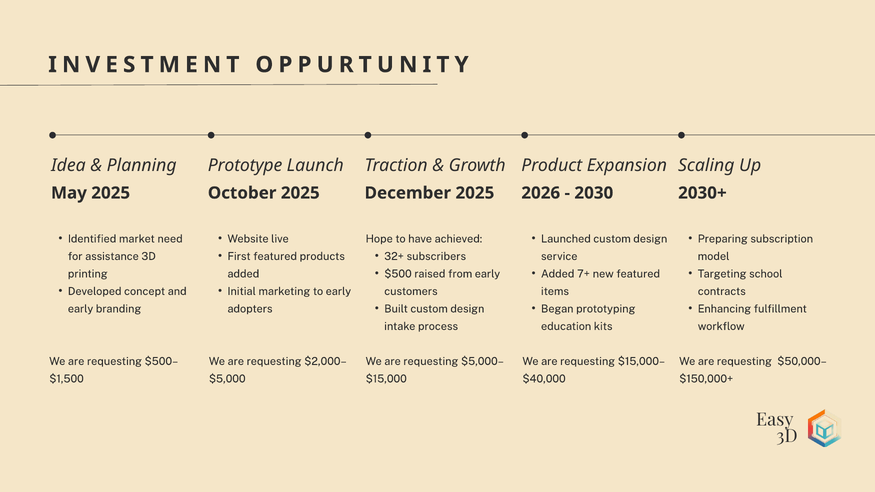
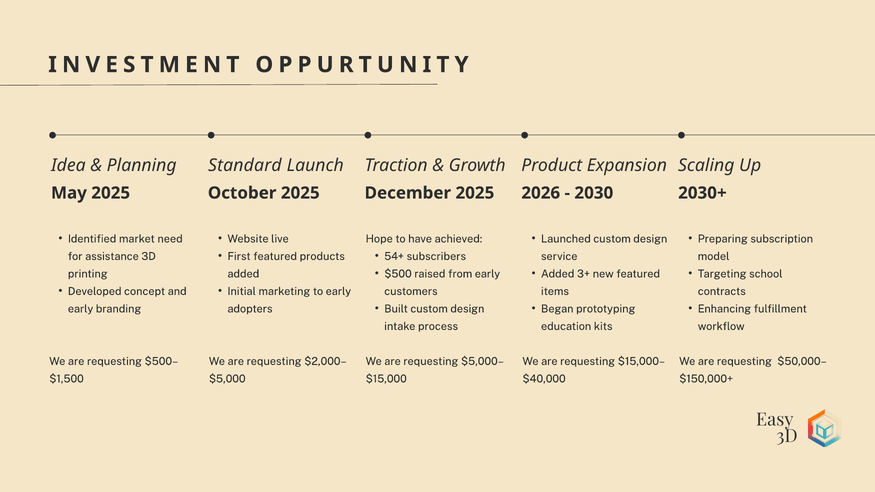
Prototype: Prototype -> Standard
32+: 32+ -> 54+
7+: 7+ -> 3+
